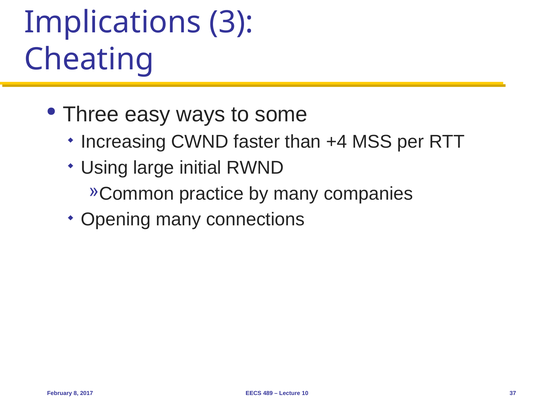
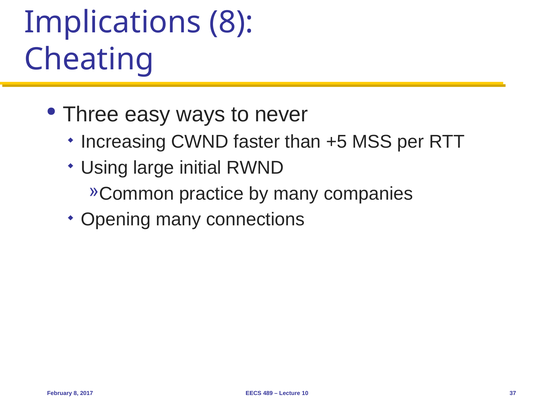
Implications 3: 3 -> 8
some: some -> never
+4: +4 -> +5
